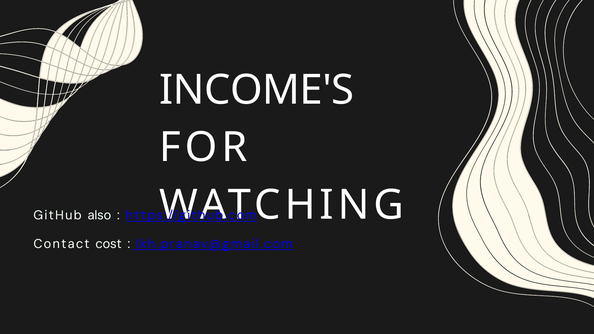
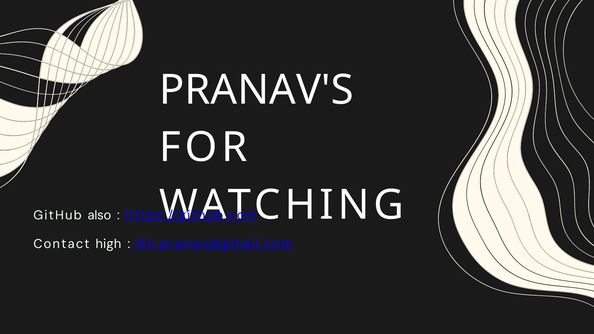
INCOME'S: INCOME'S -> PRANAV'S
cost: cost -> high
